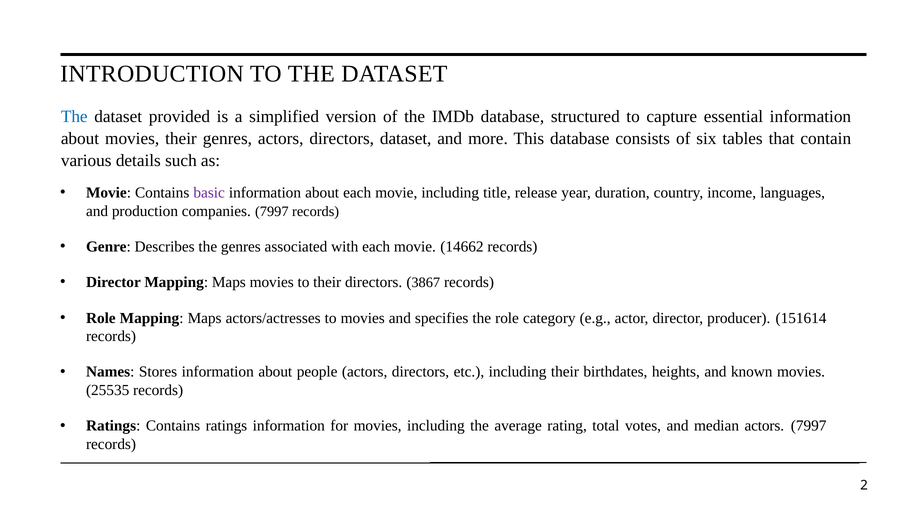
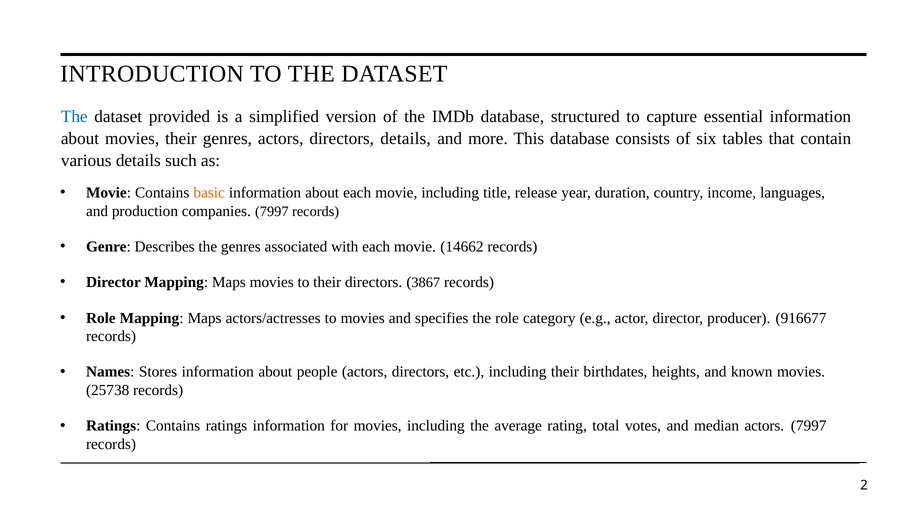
directors dataset: dataset -> details
basic colour: purple -> orange
151614: 151614 -> 916677
25535: 25535 -> 25738
